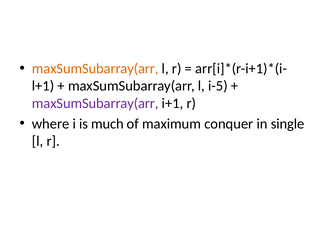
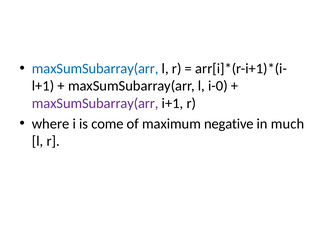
maxSumSubarray(arr at (95, 69) colour: orange -> blue
i-5: i-5 -> i-0
much: much -> come
conquer: conquer -> negative
single: single -> much
